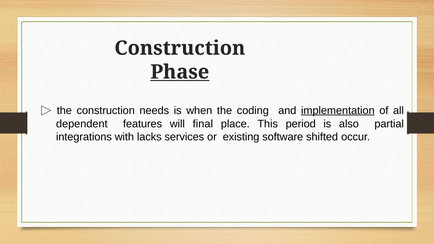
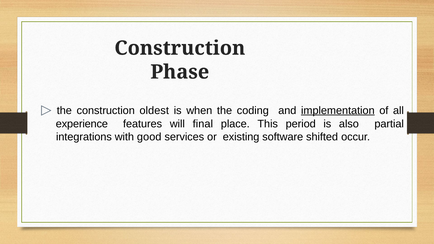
Phase underline: present -> none
needs: needs -> oldest
dependent: dependent -> experience
lacks: lacks -> good
